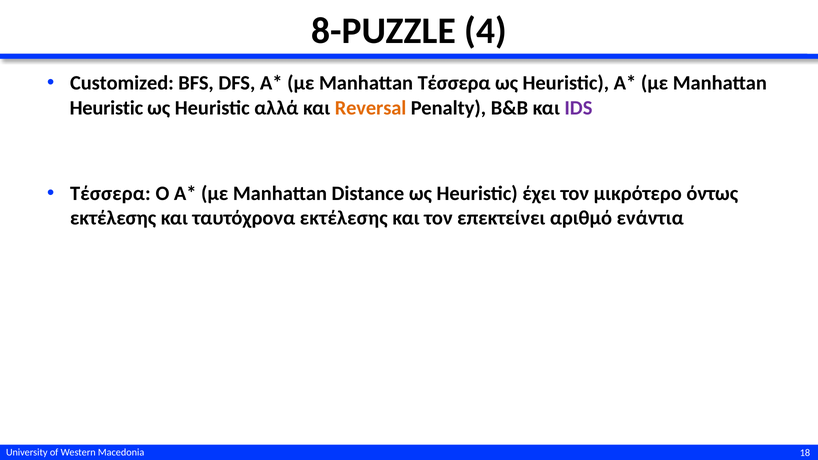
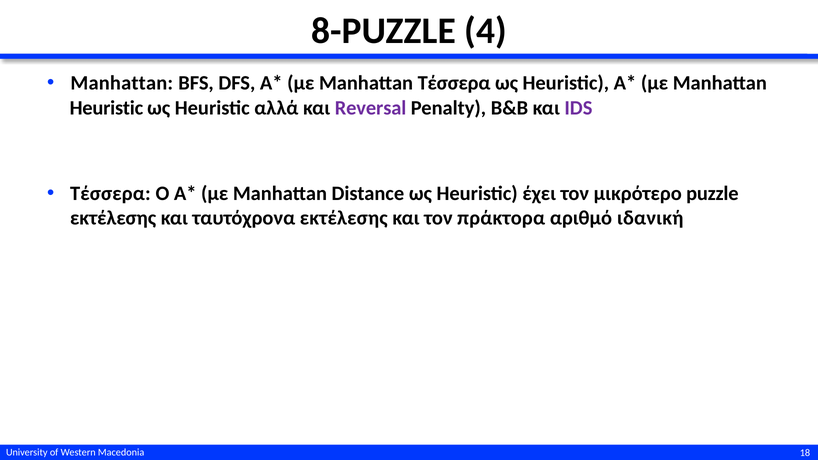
Customized at (122, 83): Customized -> Manhattan
Reversal colour: orange -> purple
όντως: όντως -> puzzle
επεκτείνει: επεκτείνει -> πράκτορα
ενάντια: ενάντια -> ιδανική
